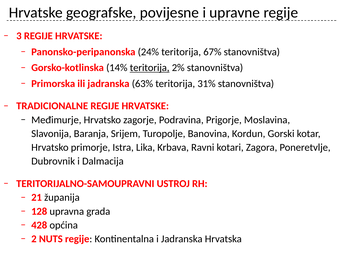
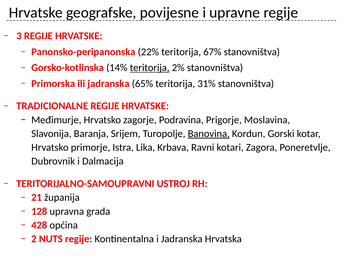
24%: 24% -> 22%
63%: 63% -> 65%
Banovina underline: none -> present
